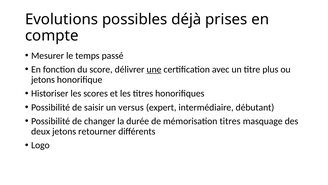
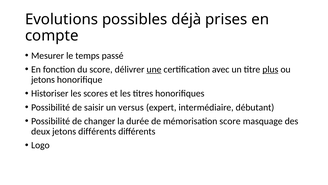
plus underline: none -> present
mémorisation titres: titres -> score
jetons retourner: retourner -> différents
